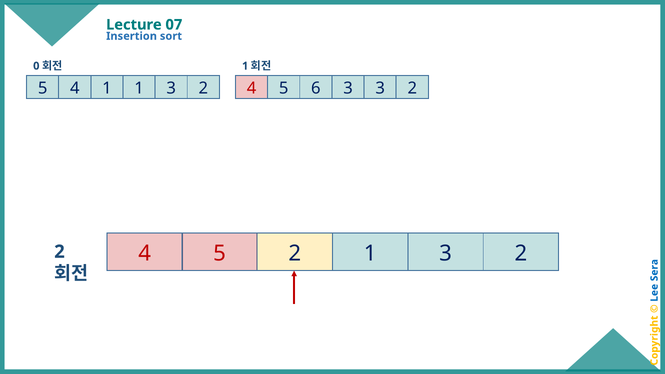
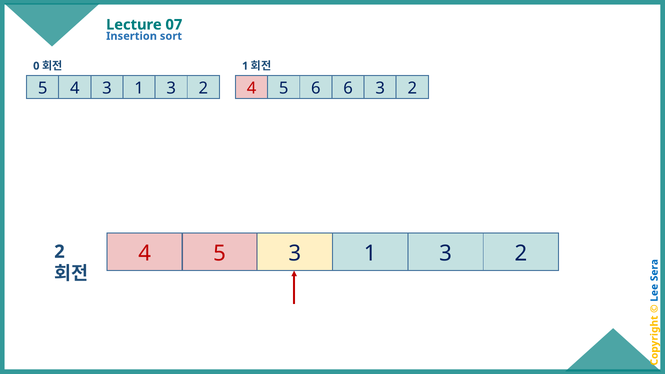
5 4 1: 1 -> 3
6 3: 3 -> 6
2 at (295, 253): 2 -> 3
